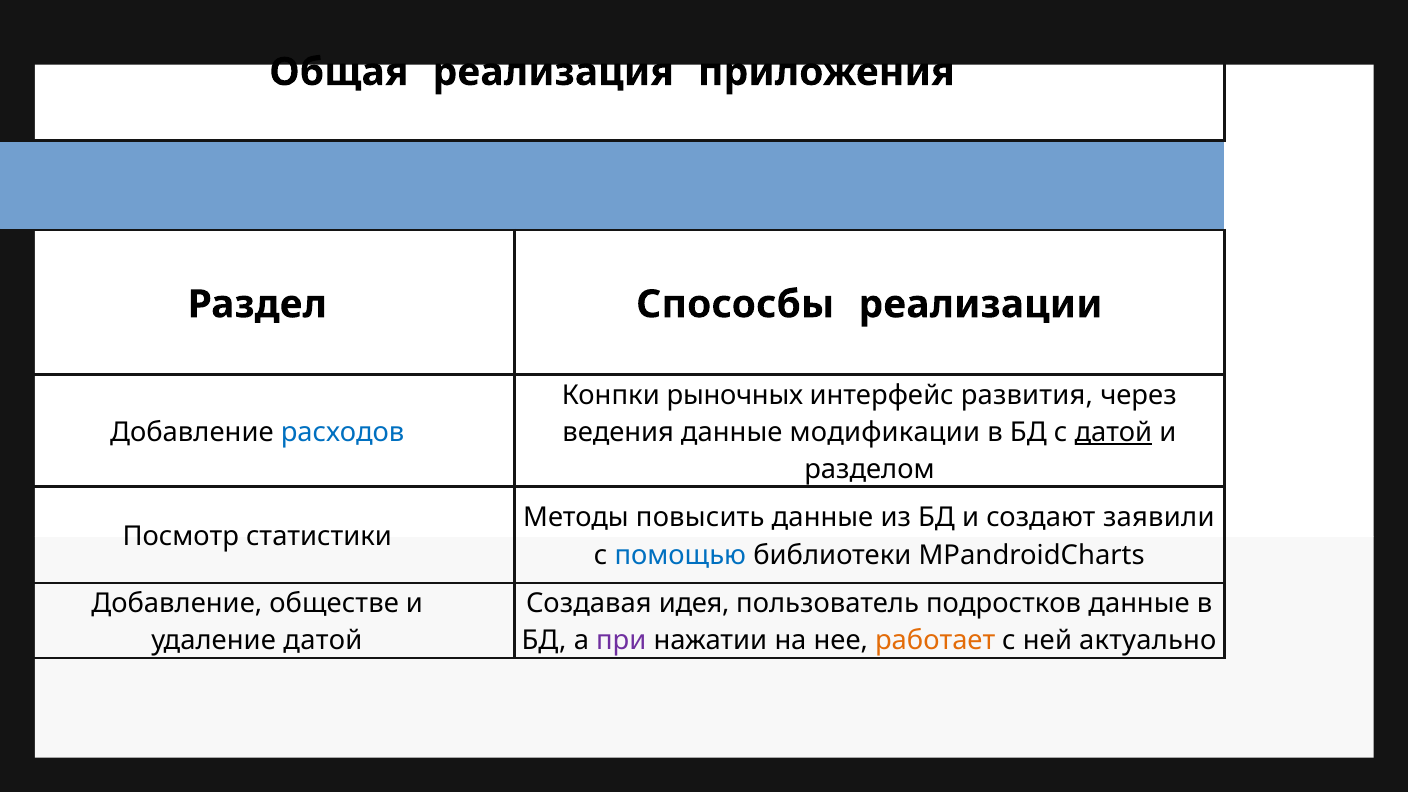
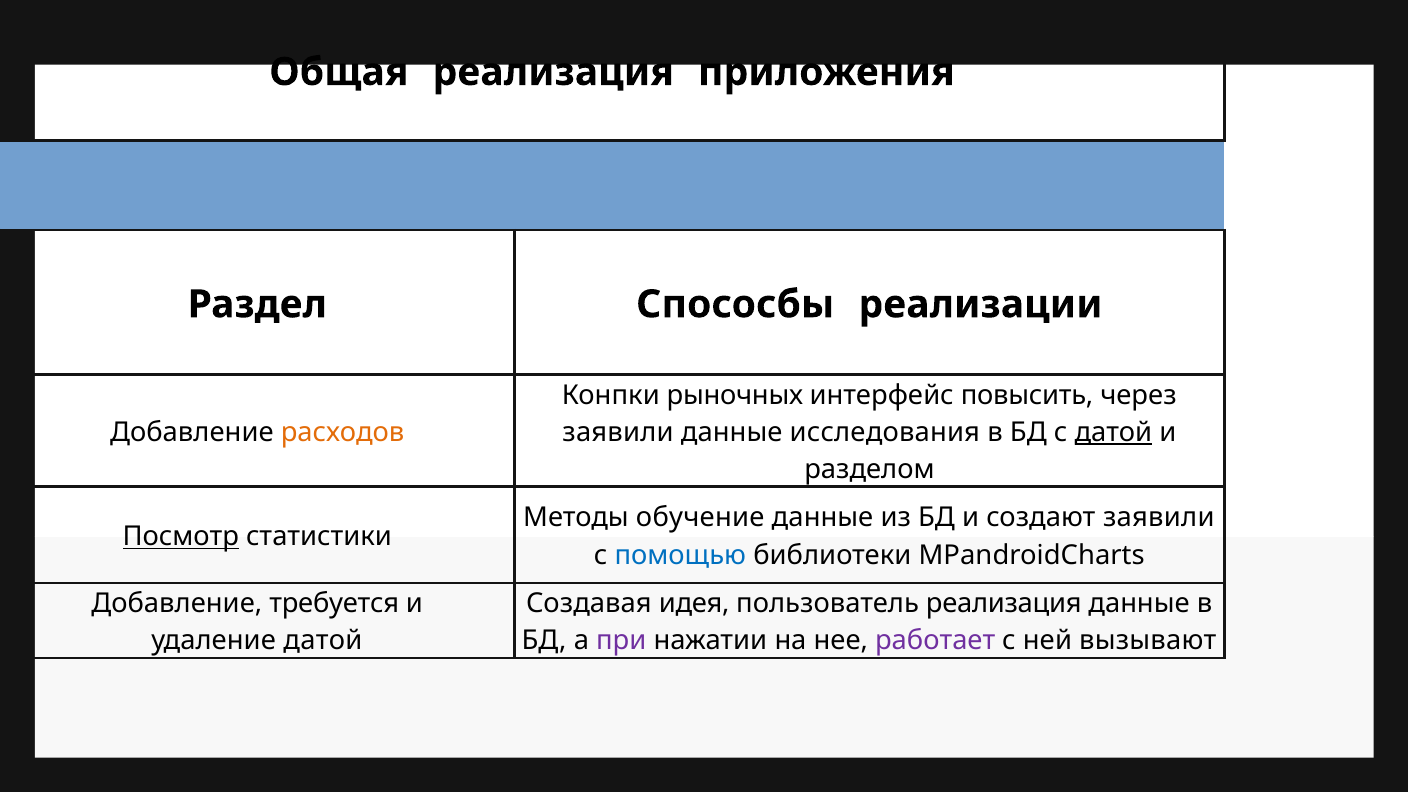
развития: развития -> повысить
расходов colour: blue -> orange
ведения at (618, 432): ведения -> заявили
модификации: модификации -> исследования
повысить: повысить -> обучение
Посмотр underline: none -> present
обществе: обществе -> требуется
пользователь подростков: подростков -> реализация
работает colour: orange -> purple
актуально: актуально -> вызывают
